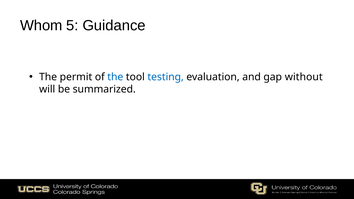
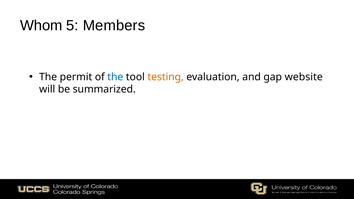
Guidance: Guidance -> Members
testing colour: blue -> orange
without: without -> website
